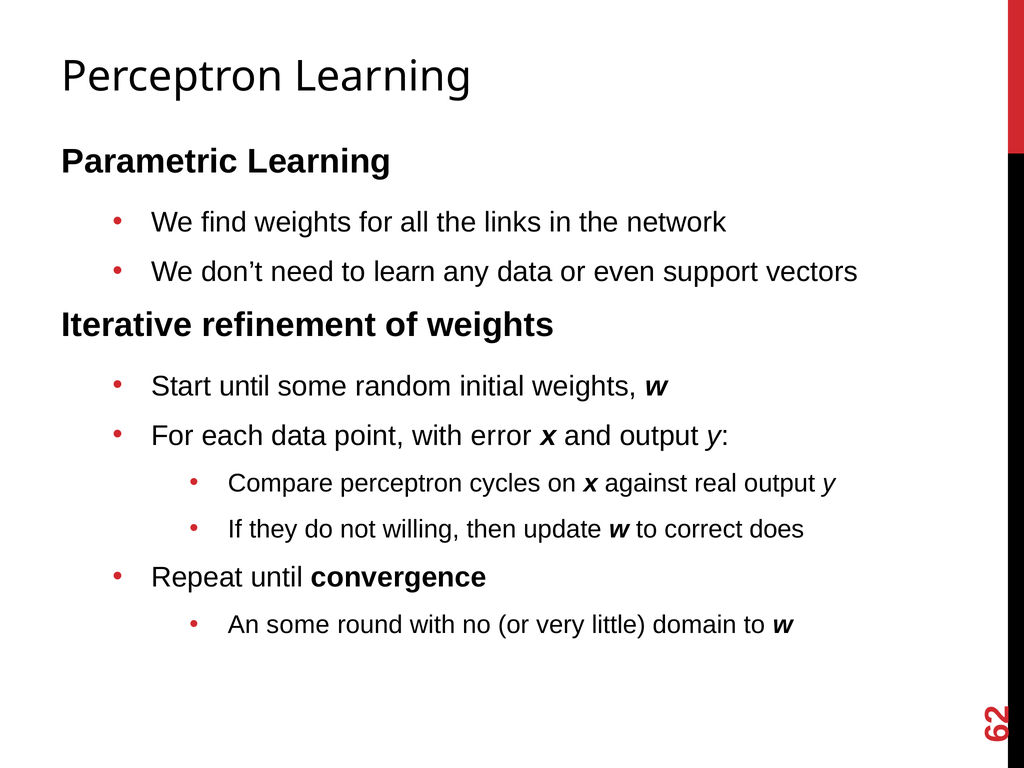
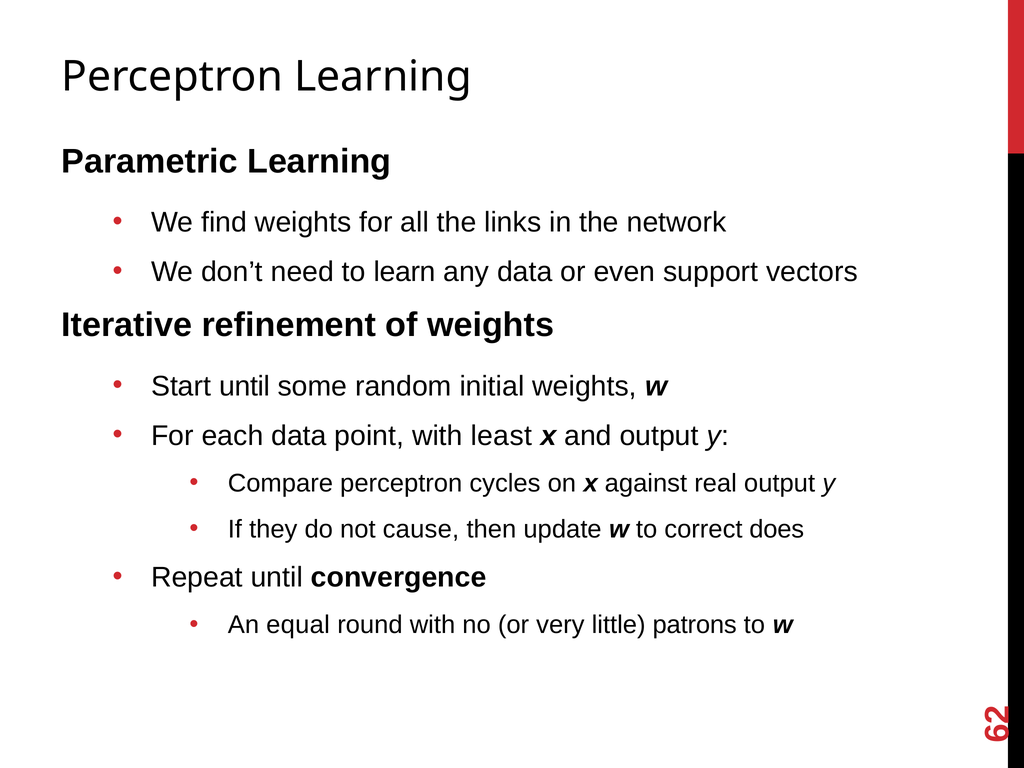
error: error -> least
willing: willing -> cause
An some: some -> equal
domain: domain -> patrons
